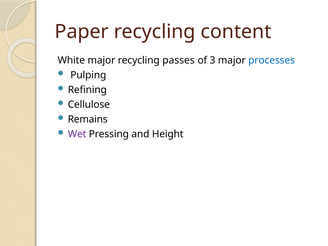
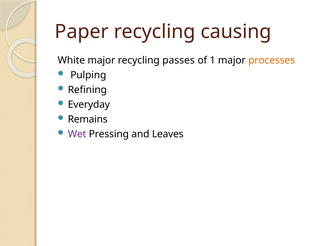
content: content -> causing
3: 3 -> 1
processes colour: blue -> orange
Cellulose: Cellulose -> Everyday
Height: Height -> Leaves
